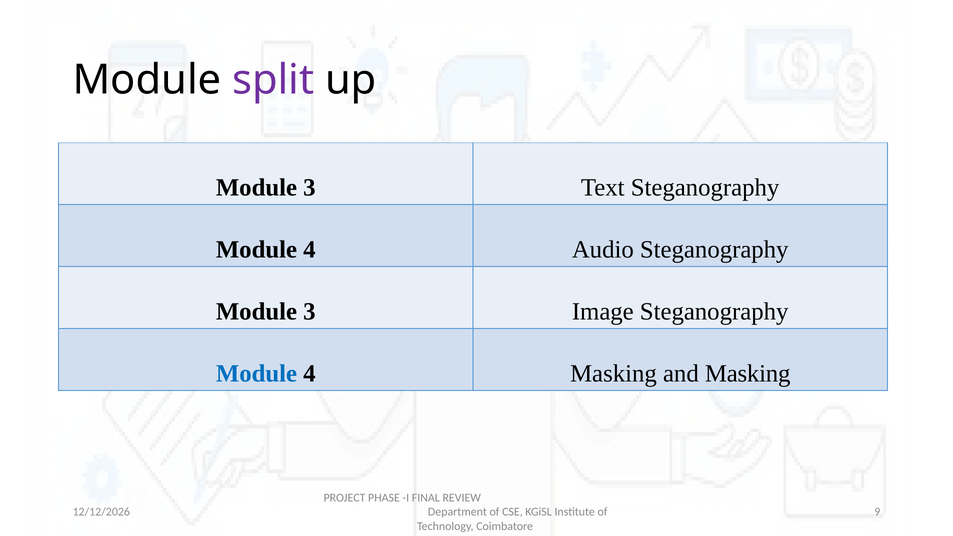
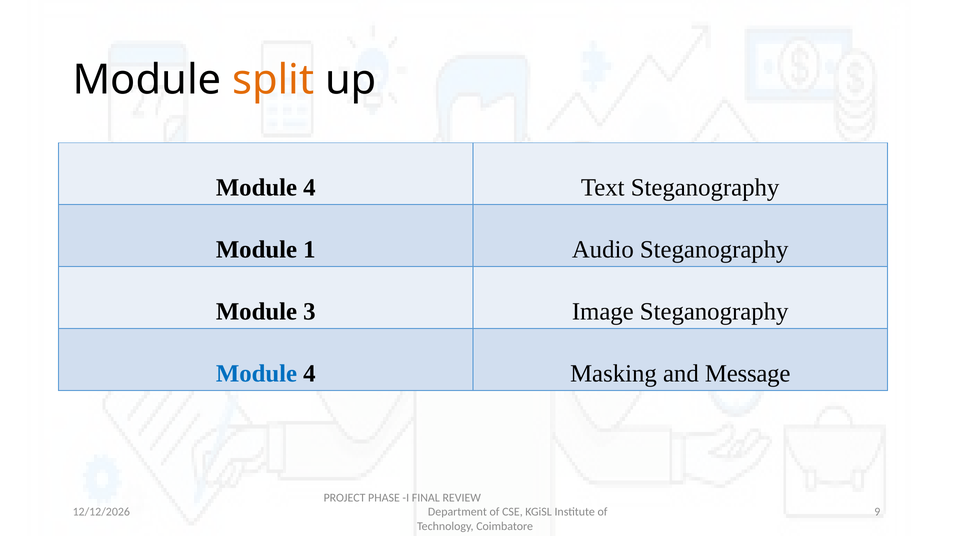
split colour: purple -> orange
3 at (309, 188): 3 -> 4
4 at (309, 250): 4 -> 1
and Masking: Masking -> Message
